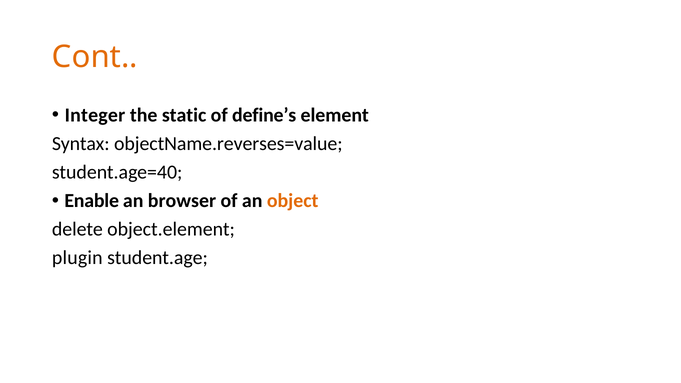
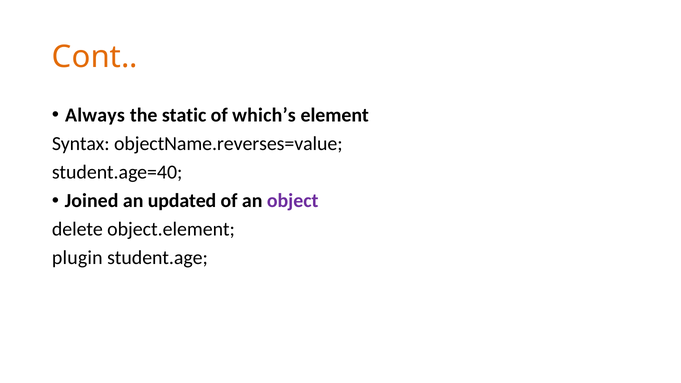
Integer: Integer -> Always
define’s: define’s -> which’s
Enable: Enable -> Joined
browser: browser -> updated
object colour: orange -> purple
